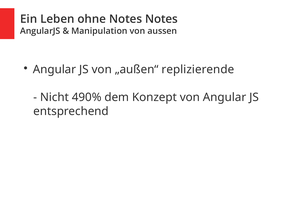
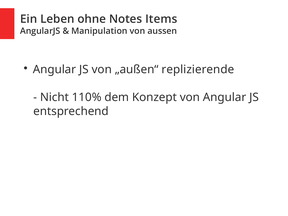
Notes Notes: Notes -> Items
490%: 490% -> 110%
